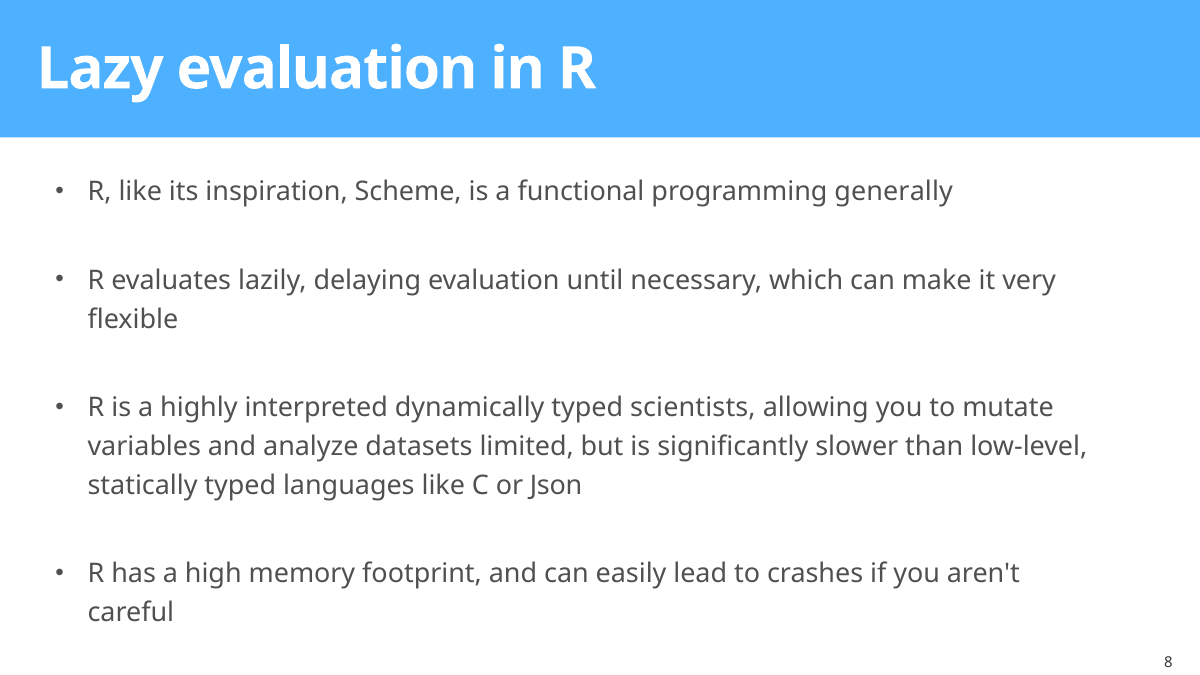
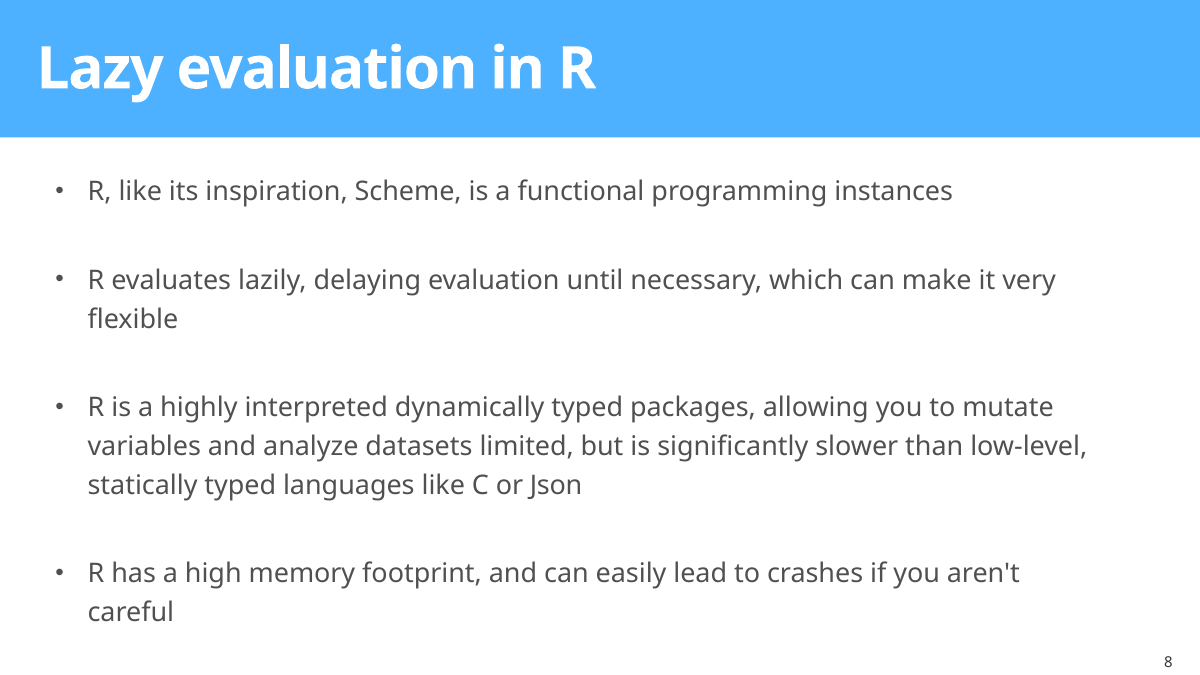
generally: generally -> instances
scientists: scientists -> packages
